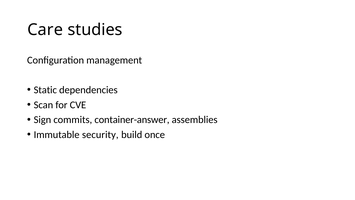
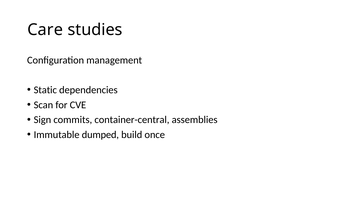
container-answer: container-answer -> container-central
security: security -> dumped
